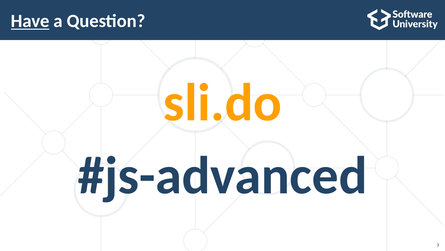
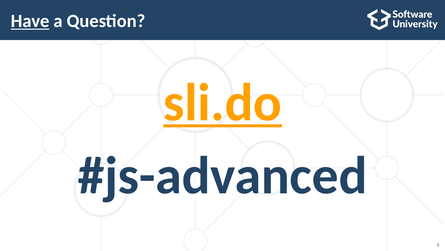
sli.do underline: none -> present
